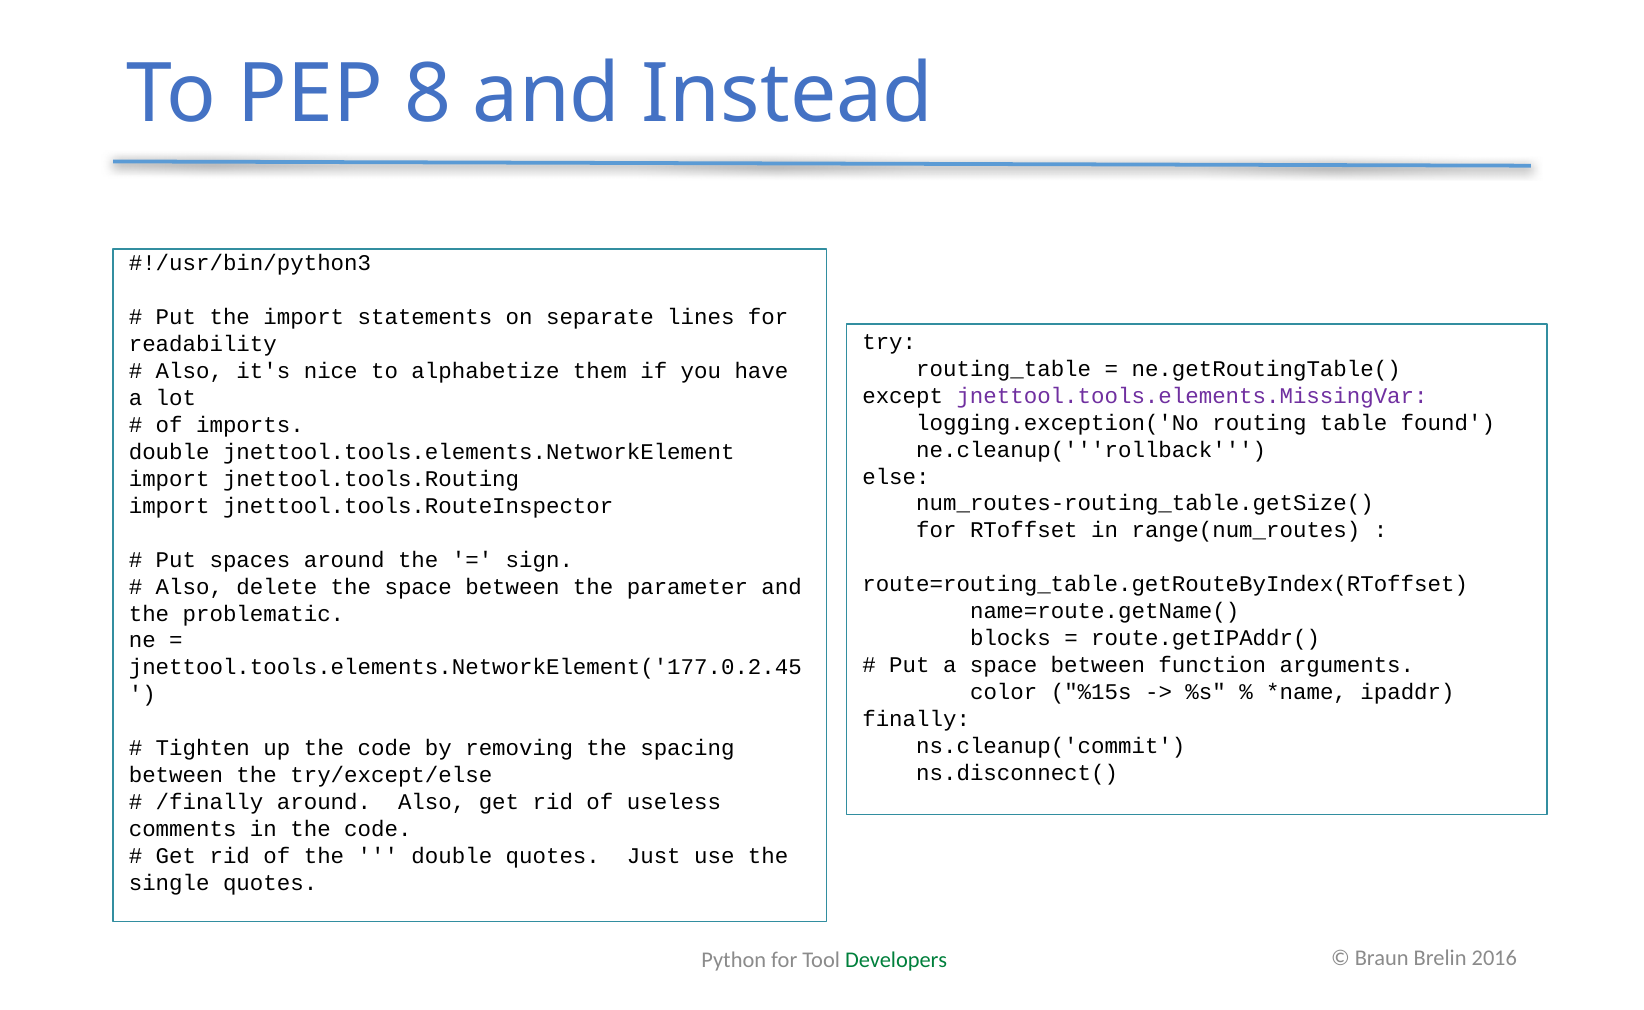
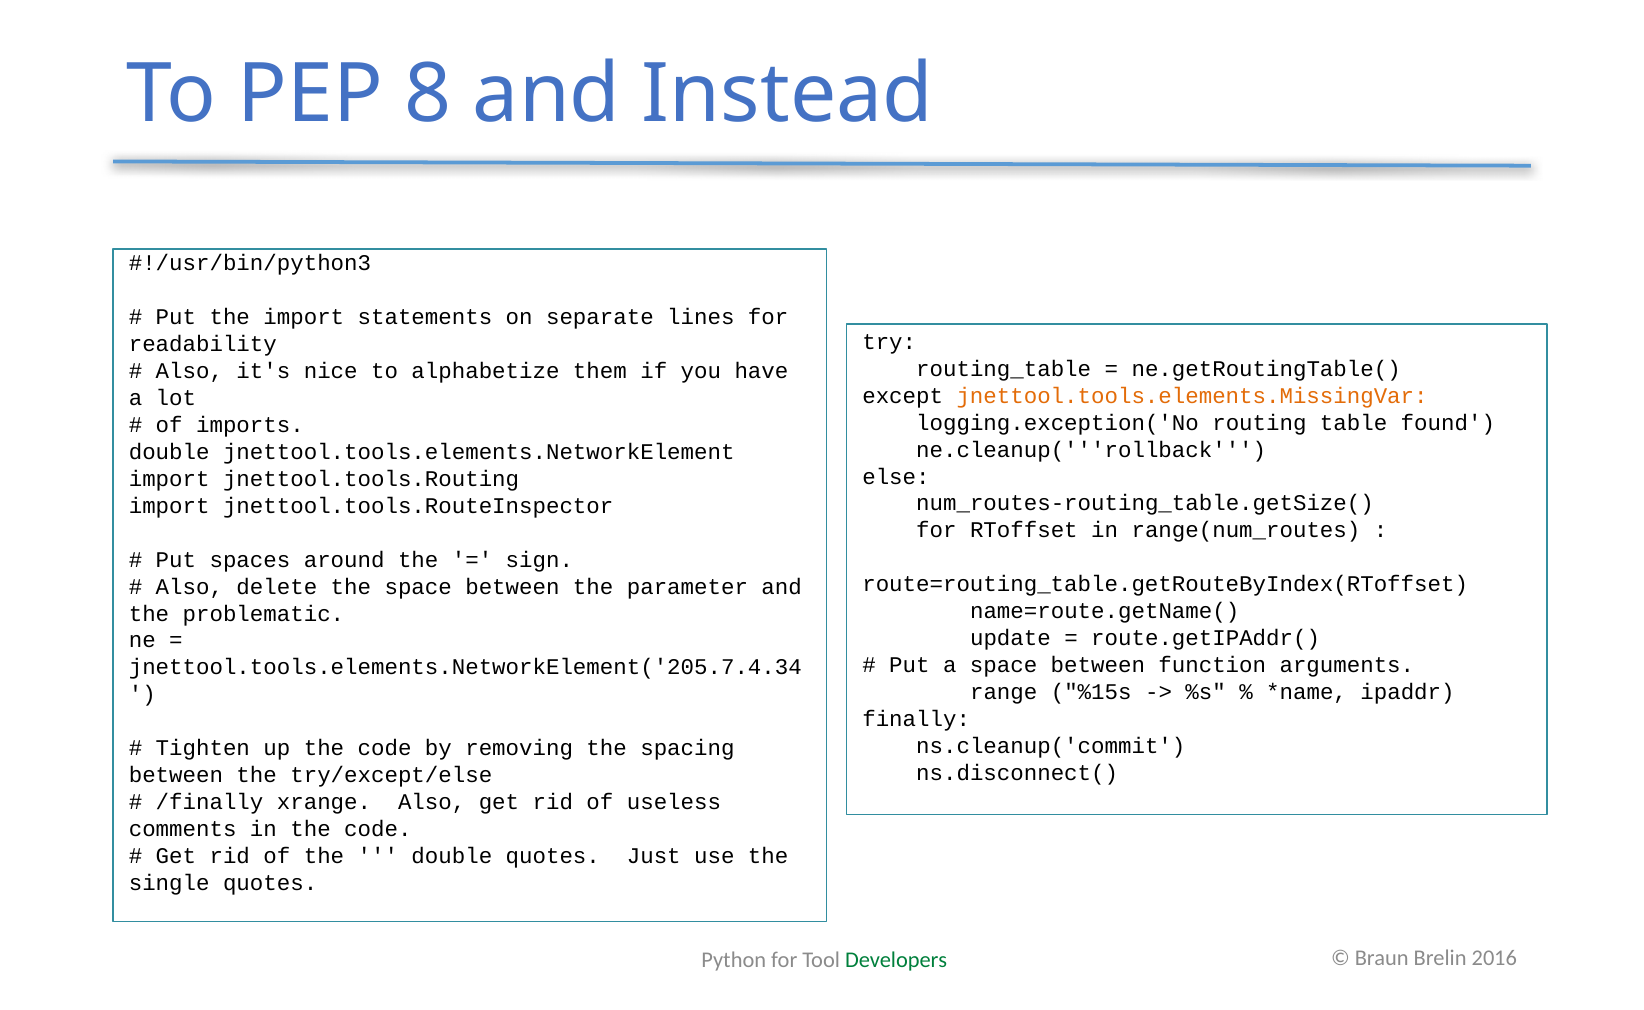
jnettool.tools.elements.MissingVar colour: purple -> orange
blocks: blocks -> update
jnettool.tools.elements.NetworkElement('177.0.2.45: jnettool.tools.elements.NetworkElement('177.0.2.45 -> jnettool.tools.elements.NetworkElement('205.7.4.34
color: color -> range
/finally around: around -> xrange
